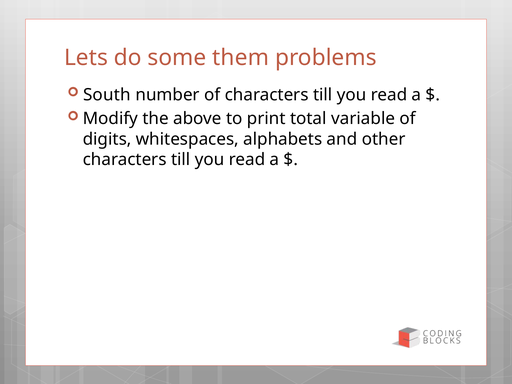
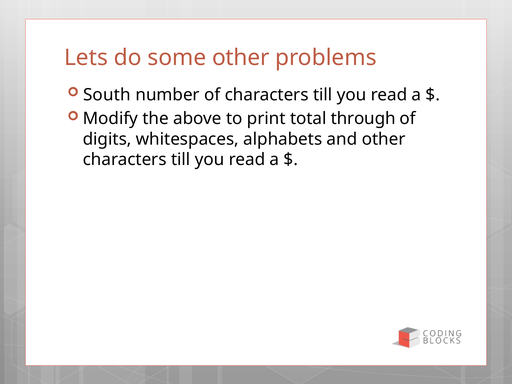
some them: them -> other
variable: variable -> through
